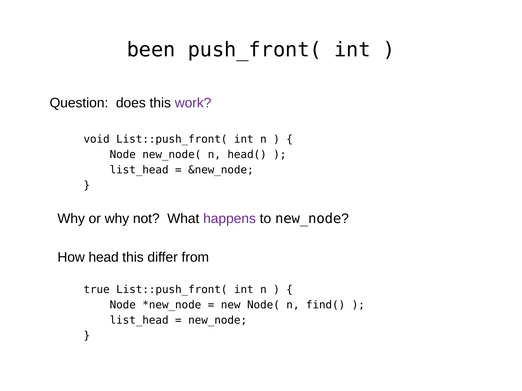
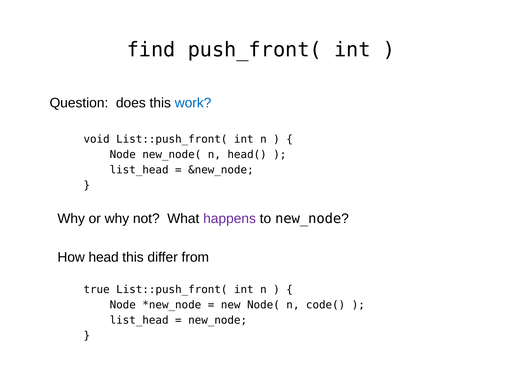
been: been -> find
work colour: purple -> blue
find(: find( -> code(
